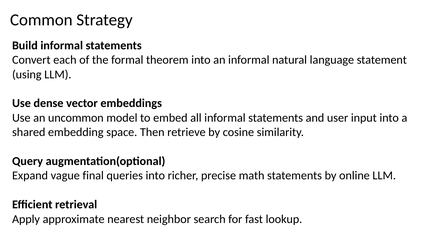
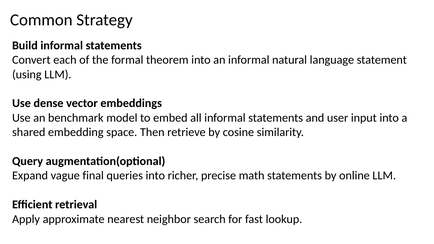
uncommon: uncommon -> benchmark
